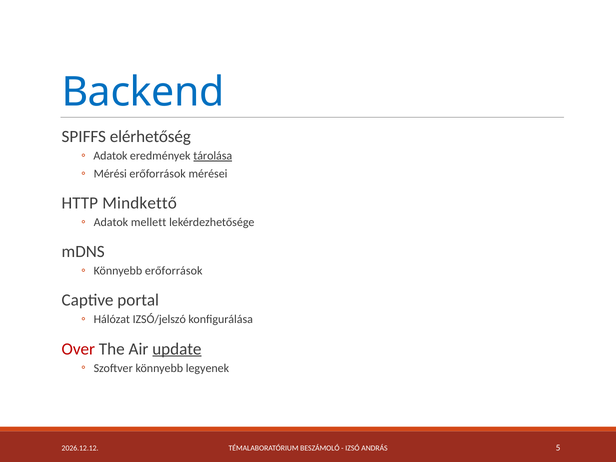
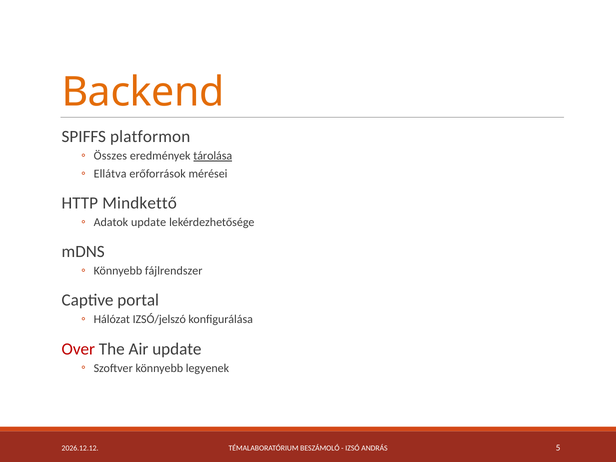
Backend colour: blue -> orange
elérhetőség: elérhetőség -> platformon
Adatok at (110, 156): Adatok -> Összes
Mérési: Mérési -> Ellátva
Adatok mellett: mellett -> update
Könnyebb erőforrások: erőforrások -> fájlrendszer
update at (177, 349) underline: present -> none
